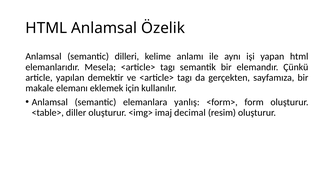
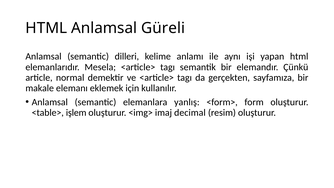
Özelik: Özelik -> Güreli
yapılan: yapılan -> normal
diller: diller -> işlem
